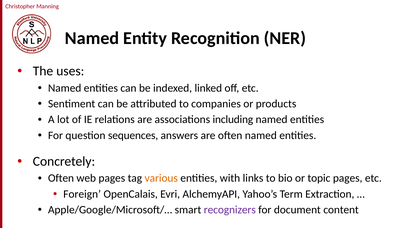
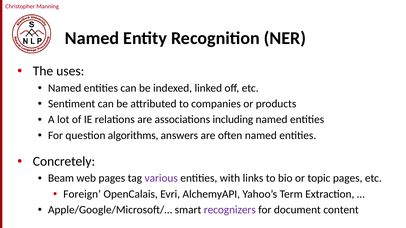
sequences: sequences -> algorithms
Often at (61, 179): Often -> Beam
various colour: orange -> purple
